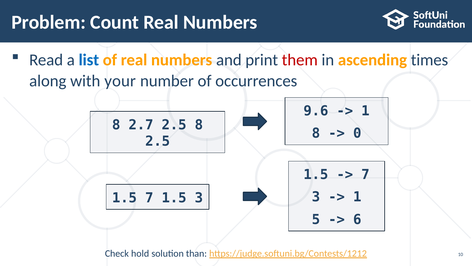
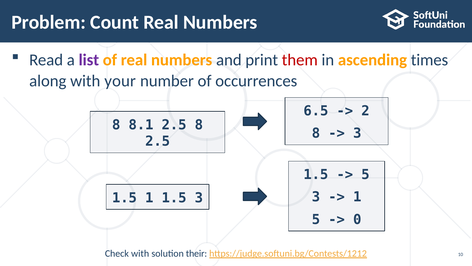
list colour: blue -> purple
9.6: 9.6 -> 6.5
1 at (365, 111): 1 -> 2
2.7: 2.7 -> 8.1
0 at (357, 133): 0 -> 3
7 at (365, 174): 7 -> 5
1.5 7: 7 -> 1
6: 6 -> 0
Check hold: hold -> with
than: than -> their
